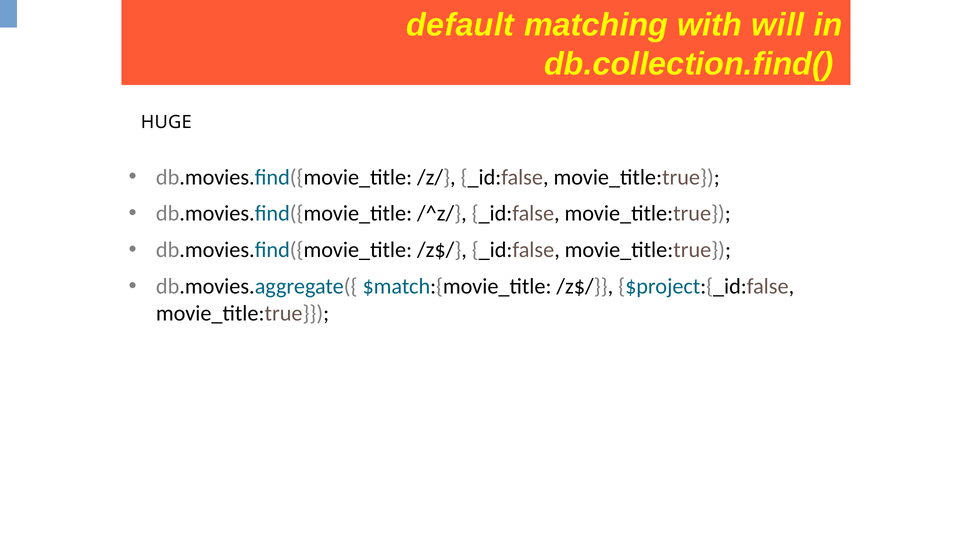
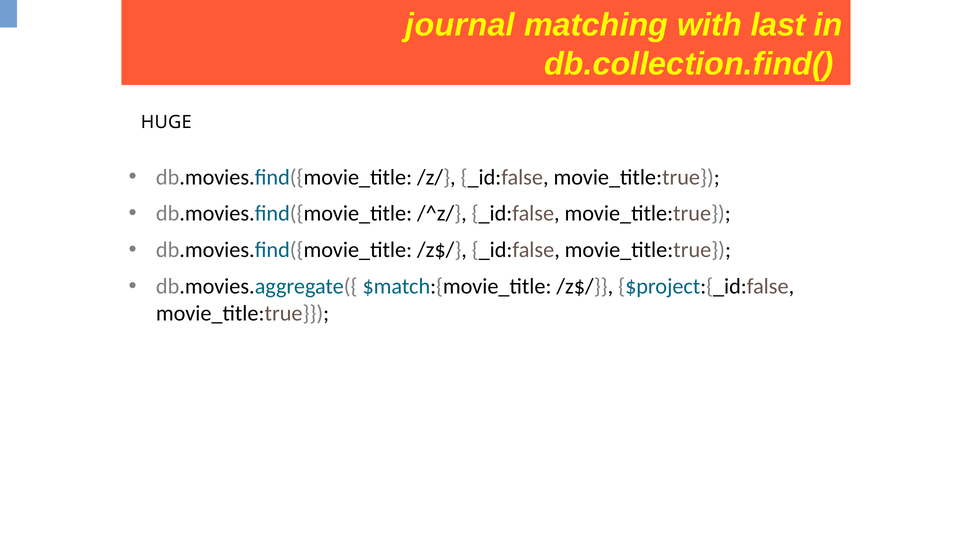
default: default -> journal
will: will -> last
